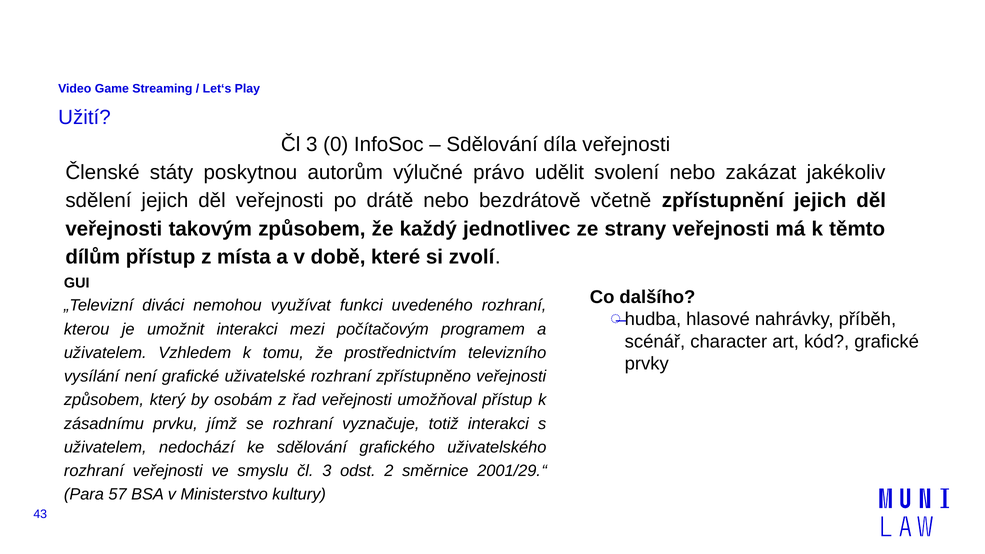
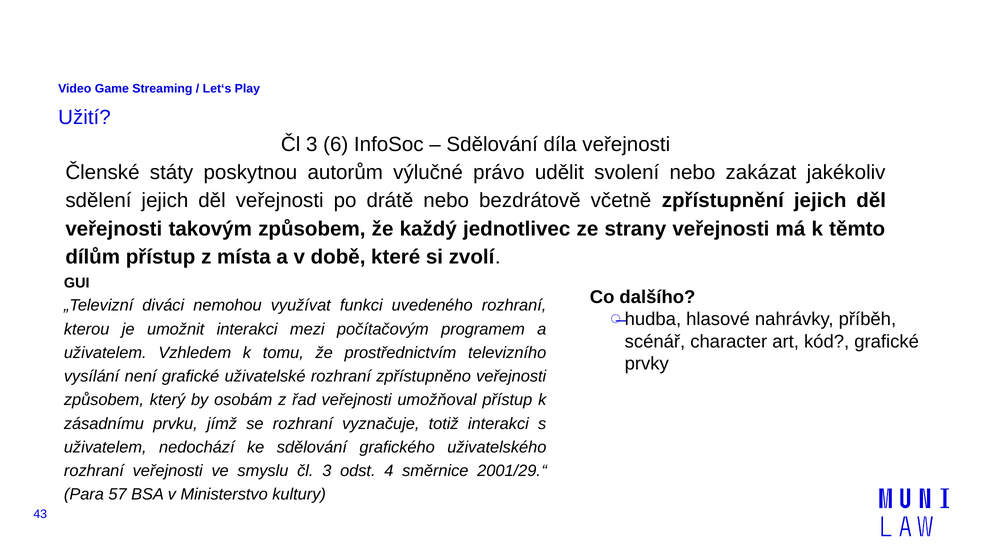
0: 0 -> 6
2: 2 -> 4
